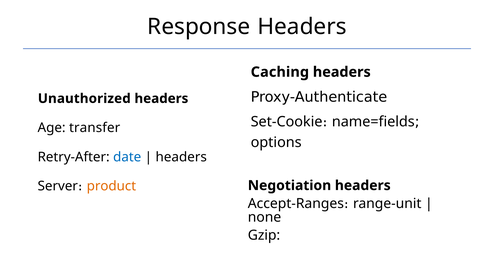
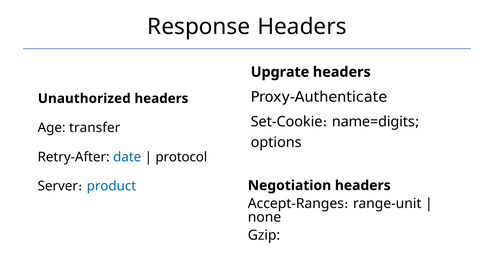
Caching: Caching -> Upgrate
name=fields: name=fields -> name=digits
headers at (181, 157): headers -> protocol
product colour: orange -> blue
